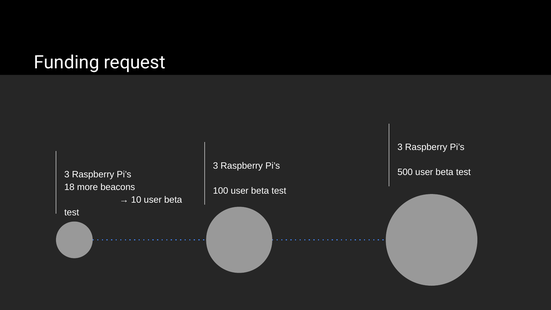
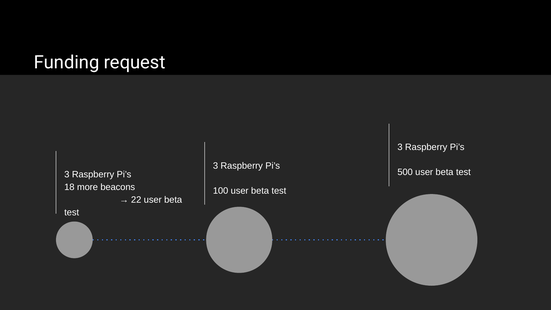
10: 10 -> 22
